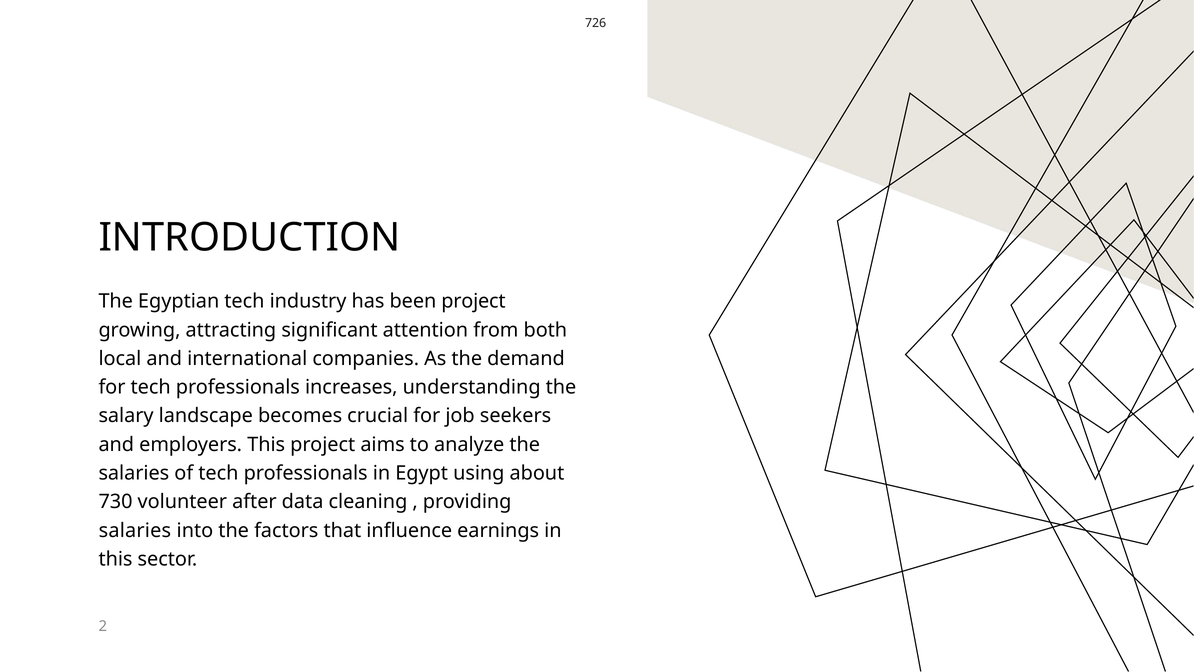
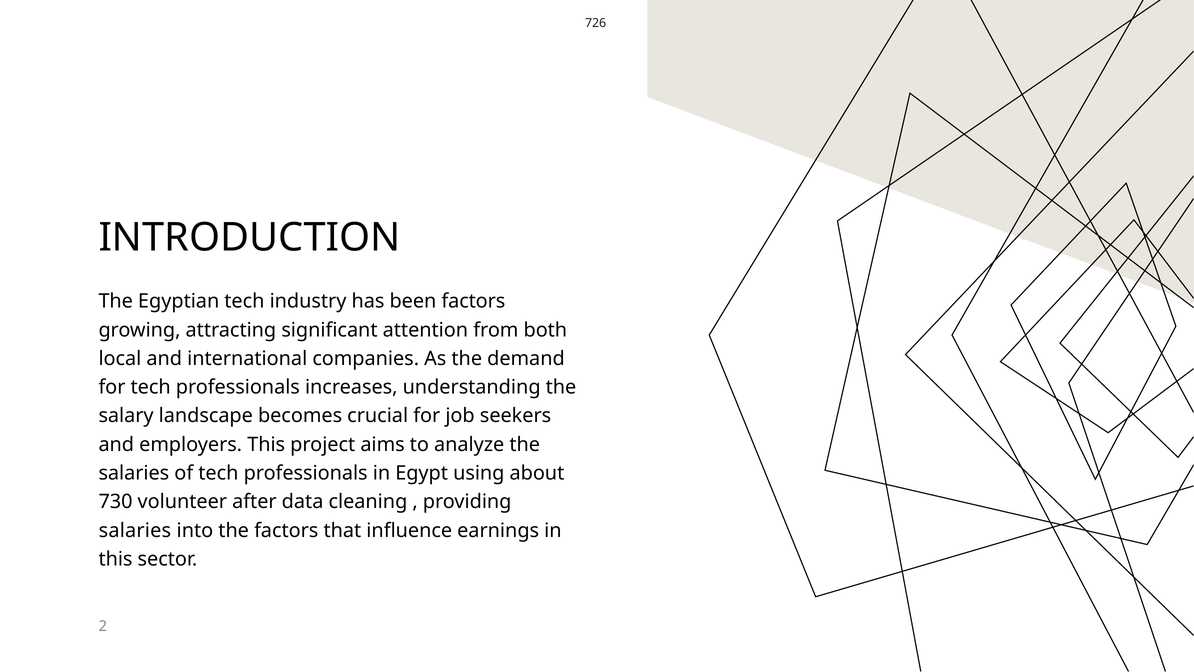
been project: project -> factors
